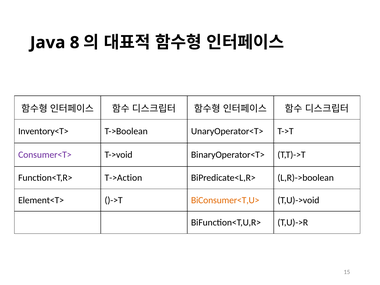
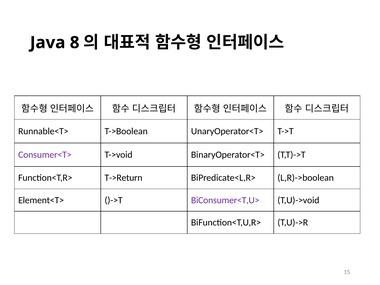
Inventory<T>: Inventory<T> -> Runnable<T>
T->Action: T->Action -> T->Return
BiConsumer<T,U> colour: orange -> purple
